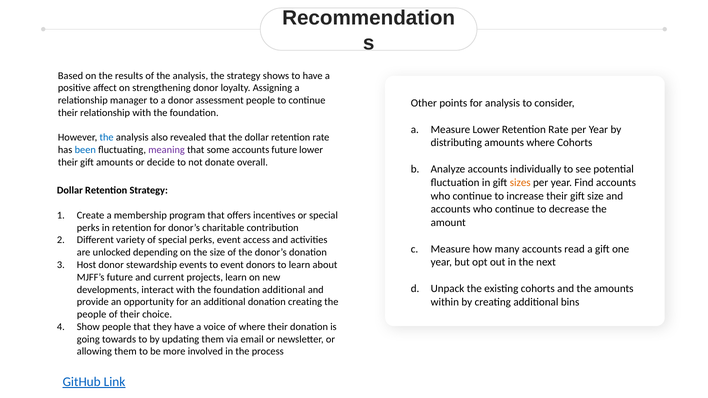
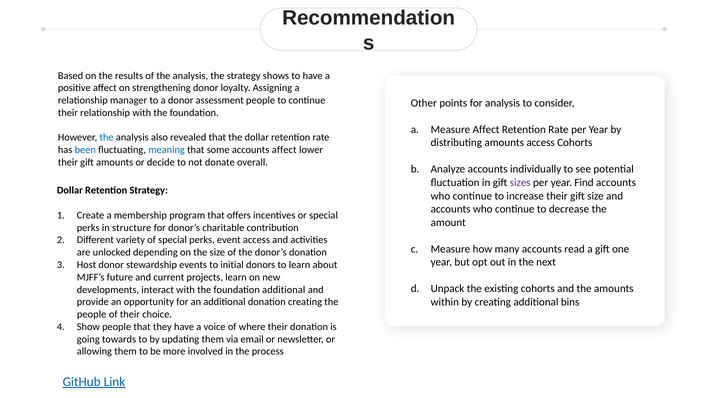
Measure Lower: Lower -> Affect
amounts where: where -> access
meaning colour: purple -> blue
accounts future: future -> affect
sizes colour: orange -> purple
in retention: retention -> structure
to event: event -> initial
